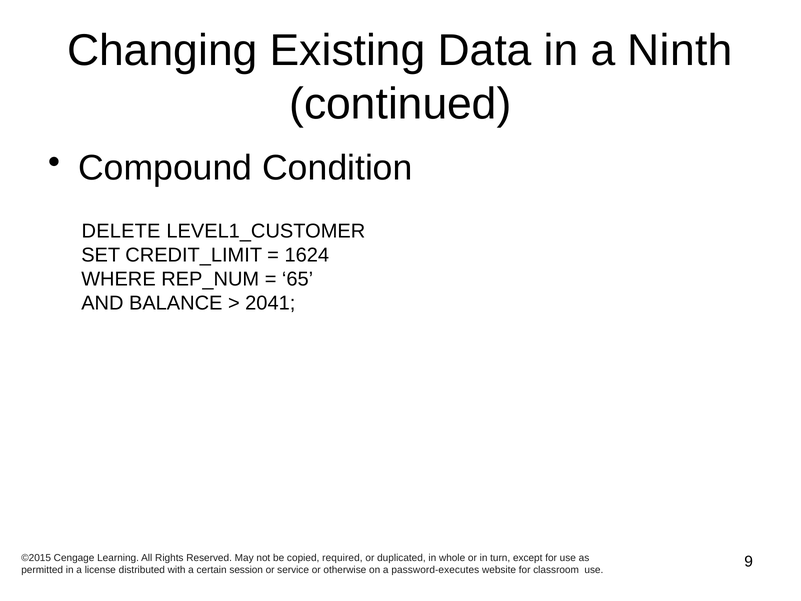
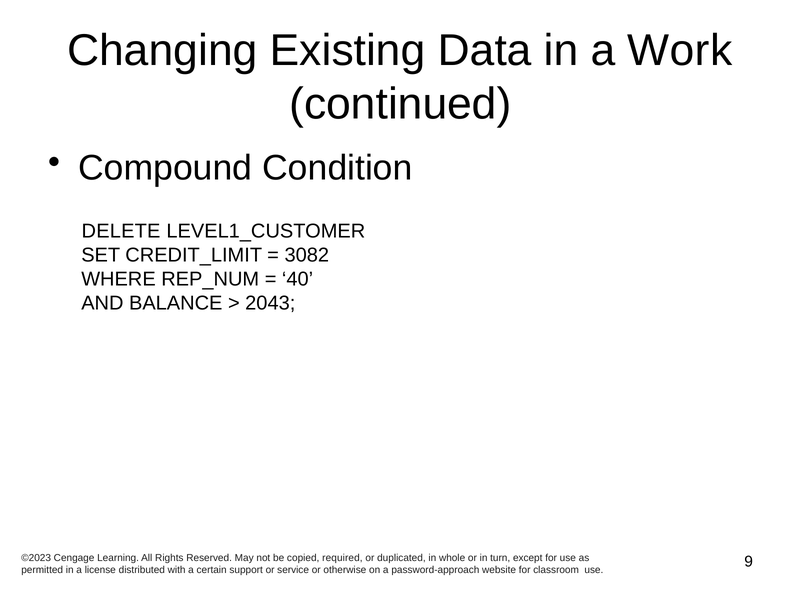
Ninth: Ninth -> Work
1624: 1624 -> 3082
65: 65 -> 40
2041: 2041 -> 2043
©2015: ©2015 -> ©2023
session: session -> support
password-executes: password-executes -> password-approach
